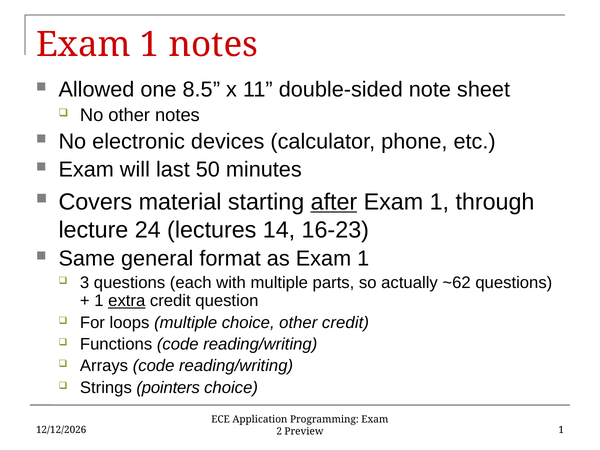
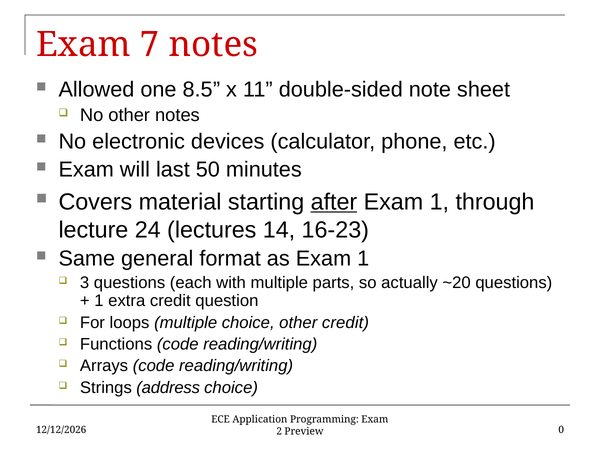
1 at (150, 45): 1 -> 7
~62: ~62 -> ~20
extra underline: present -> none
pointers: pointers -> address
Preview 1: 1 -> 0
